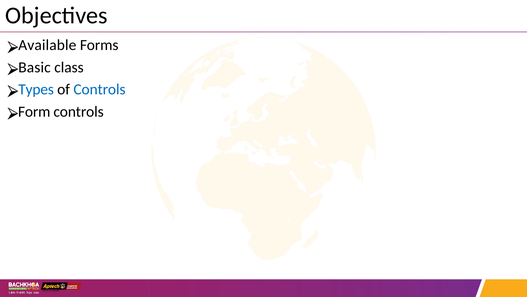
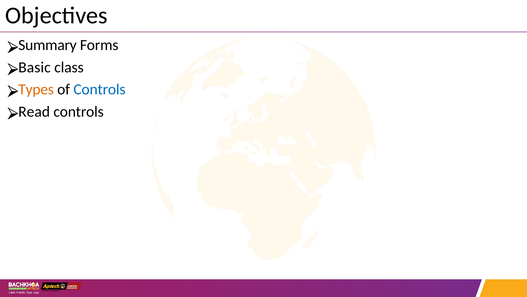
Available: Available -> Summary
Types colour: blue -> orange
Form: Form -> Read
